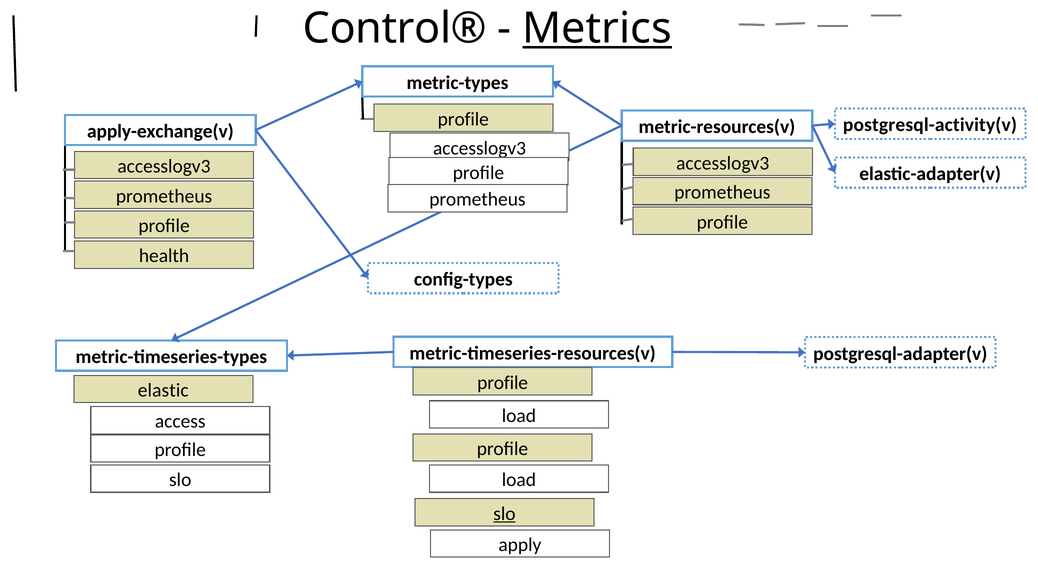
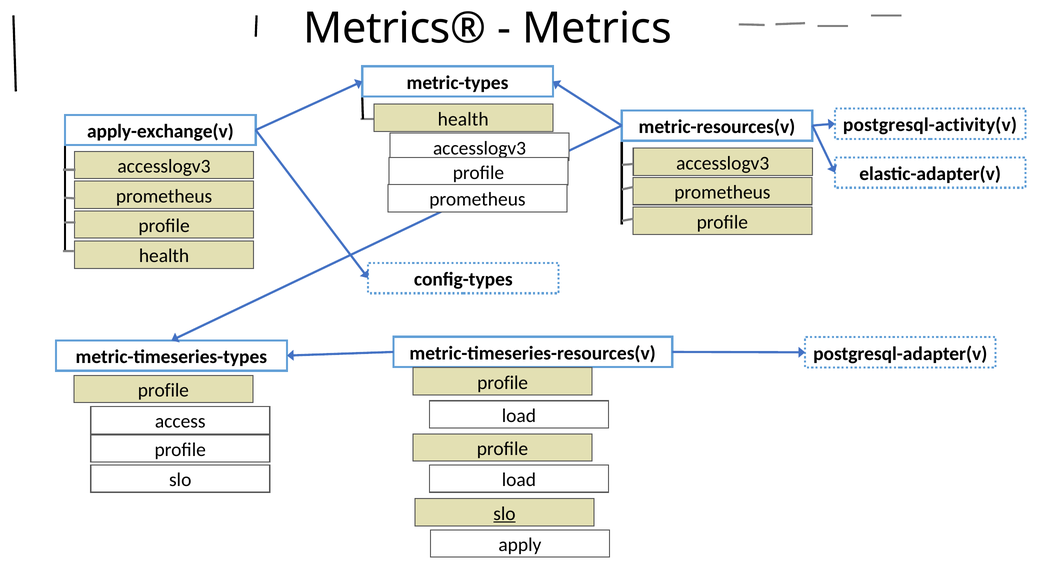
Control®: Control® -> Metrics®
Metrics underline: present -> none
profile at (463, 119): profile -> health
elastic at (163, 390): elastic -> profile
